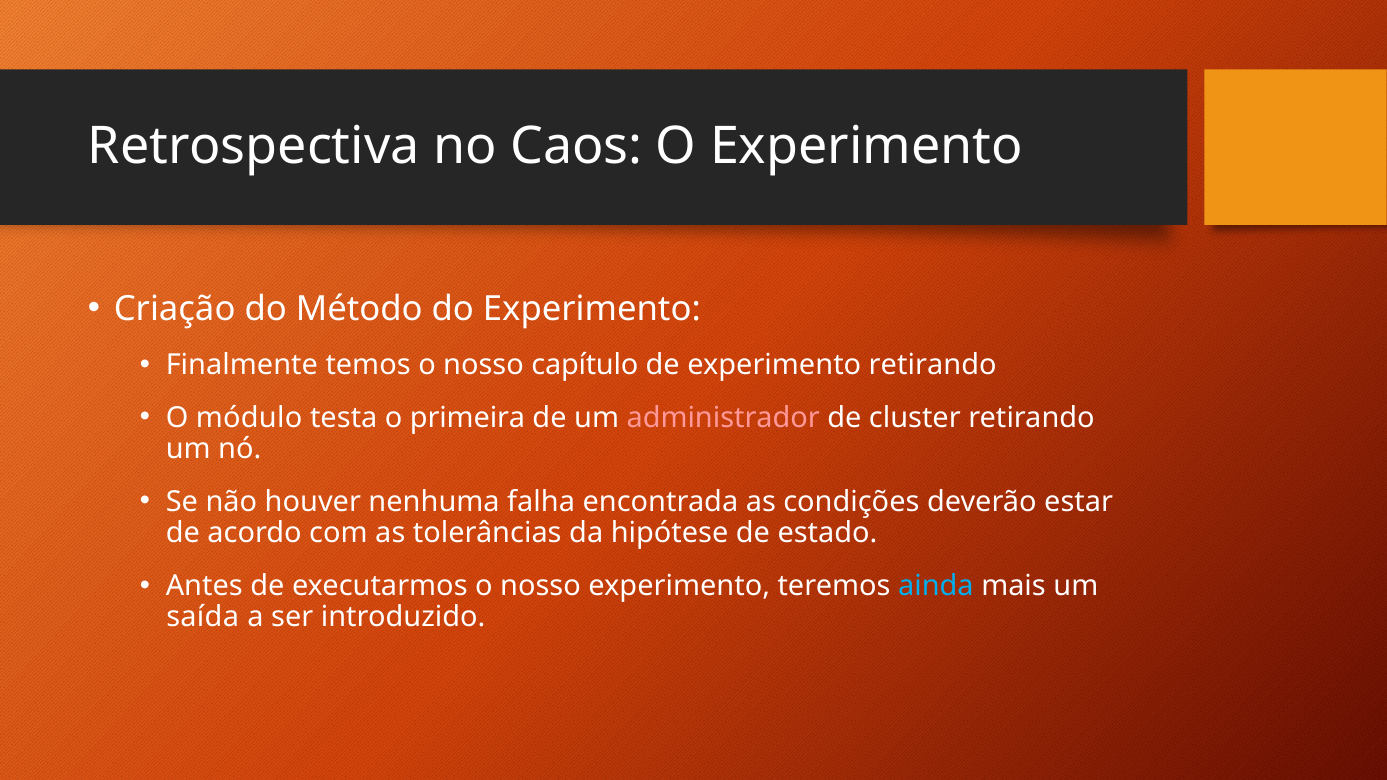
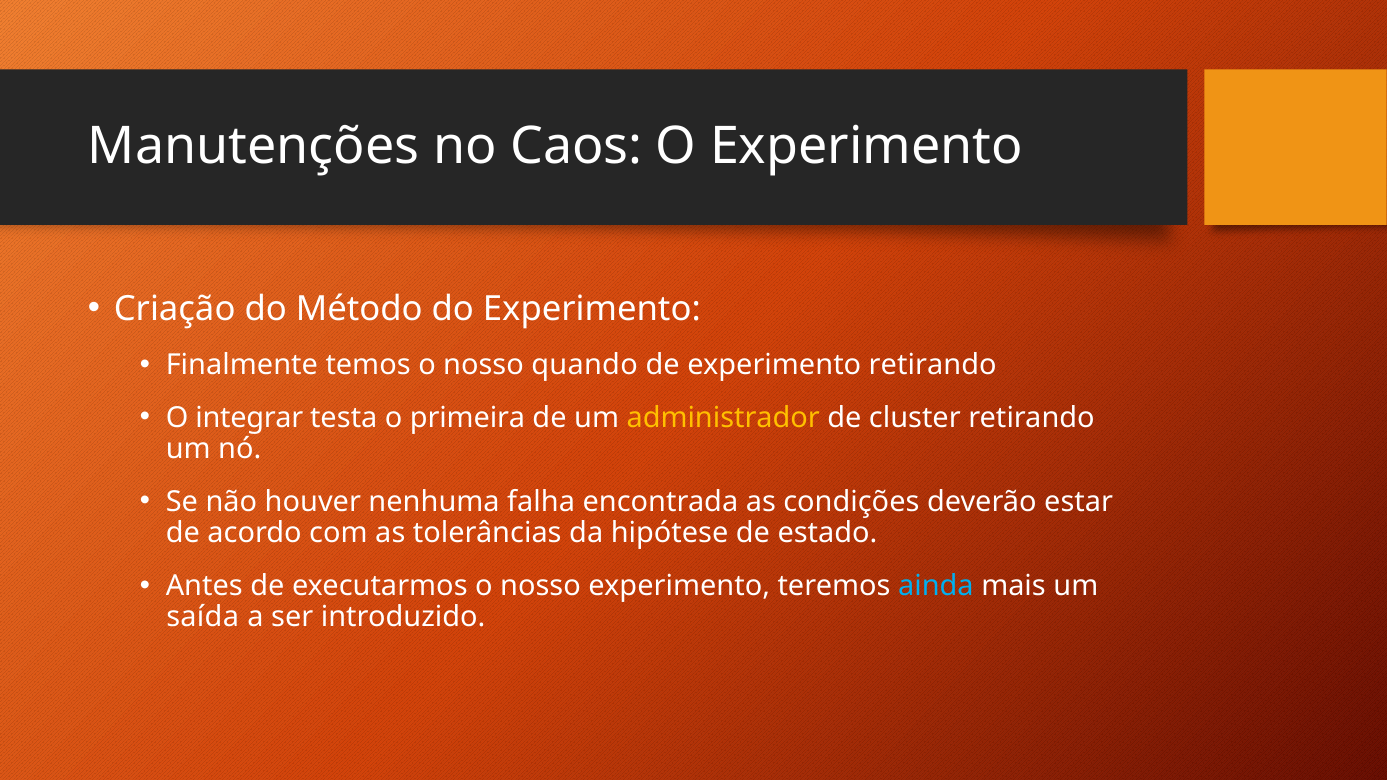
Retrospectiva: Retrospectiva -> Manutenções
capítulo: capítulo -> quando
módulo: módulo -> integrar
administrador colour: pink -> yellow
